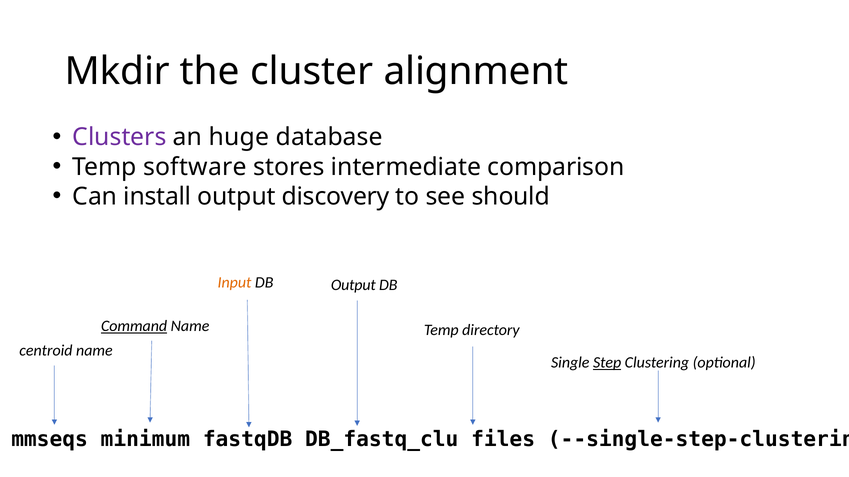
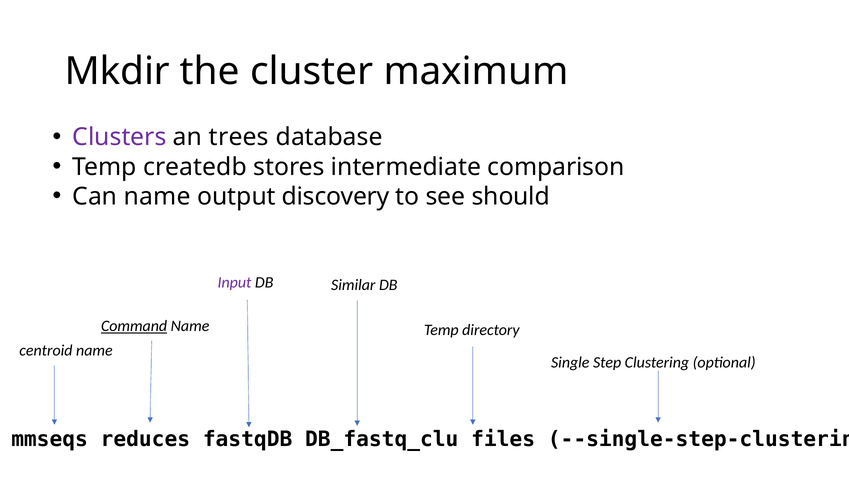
alignment: alignment -> maximum
huge: huge -> trees
software: software -> createdb
Can install: install -> name
Input colour: orange -> purple
DB Output: Output -> Similar
Step underline: present -> none
minimum: minimum -> reduces
